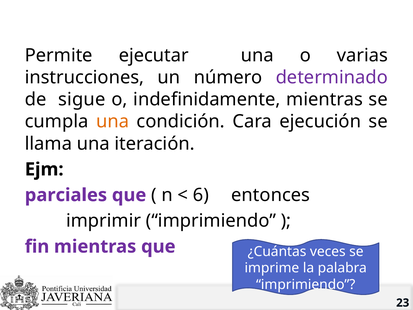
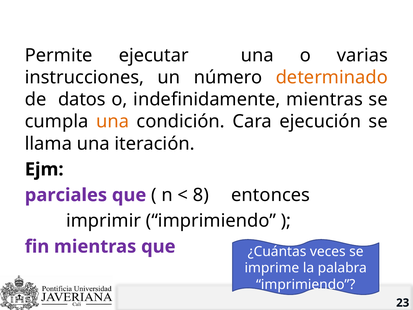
determinado colour: purple -> orange
sigue: sigue -> datos
6: 6 -> 8
